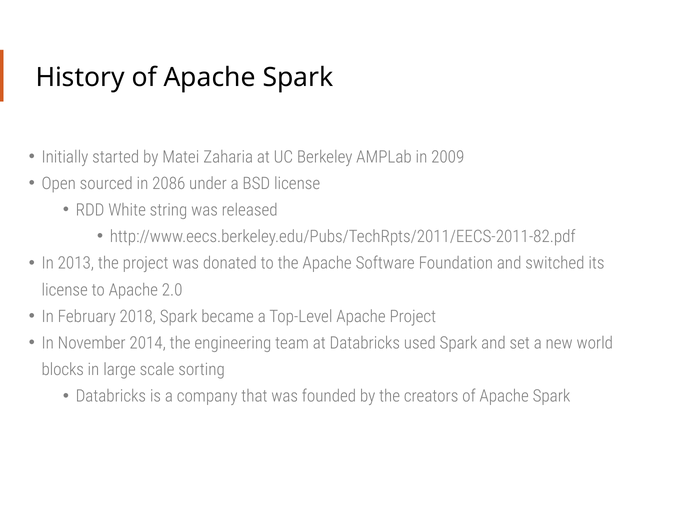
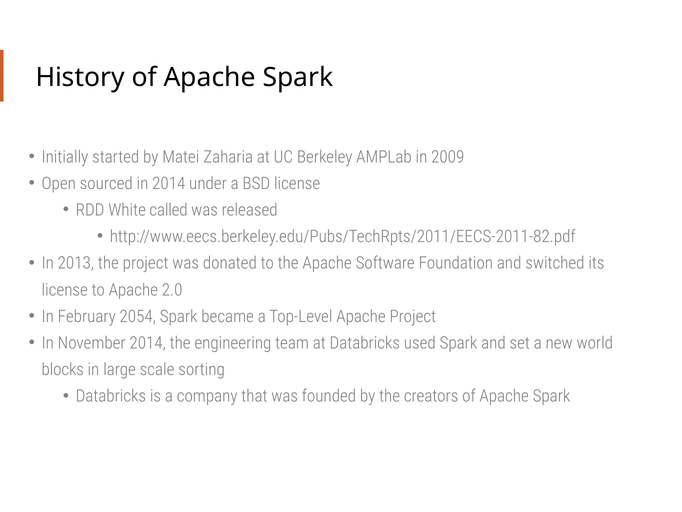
in 2086: 2086 -> 2014
string: string -> called
2018: 2018 -> 2054
